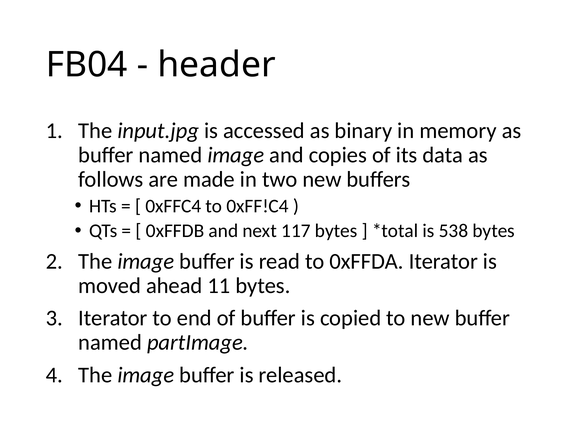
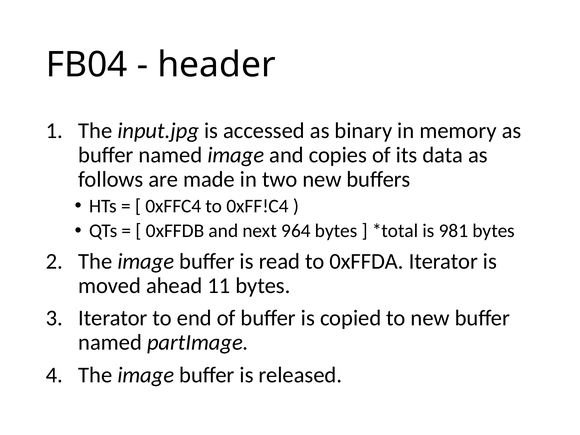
117: 117 -> 964
538: 538 -> 981
